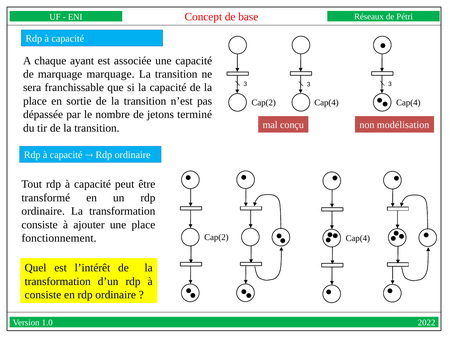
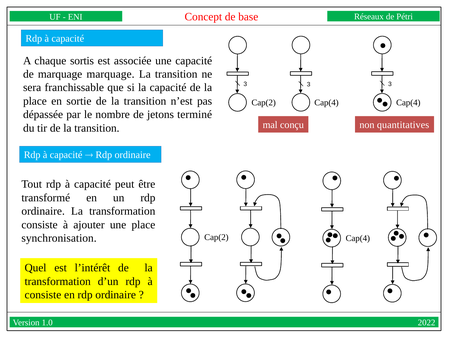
ayant: ayant -> sortis
modélisation: modélisation -> quantitatives
fonctionnement: fonctionnement -> synchronisation
